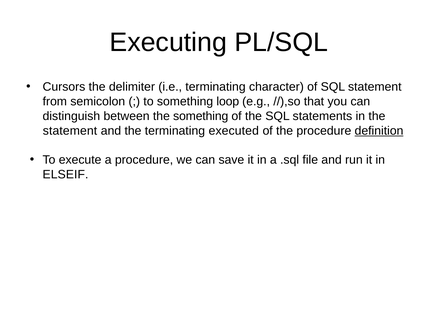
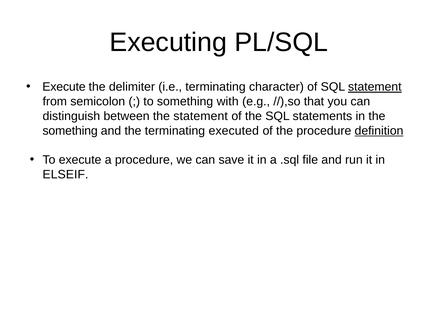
Cursors at (64, 87): Cursors -> Execute
statement at (375, 87) underline: none -> present
loop: loop -> with
the something: something -> statement
statement at (70, 131): statement -> something
